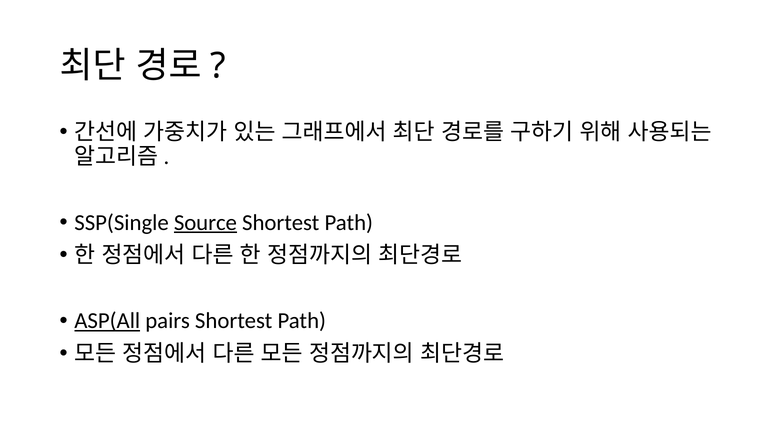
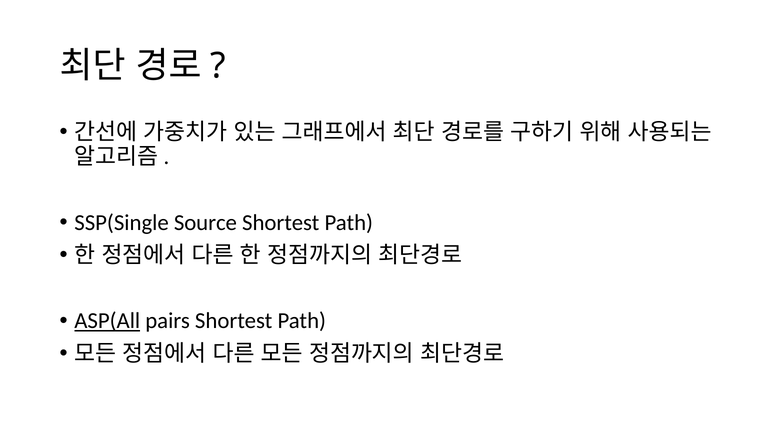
Source underline: present -> none
